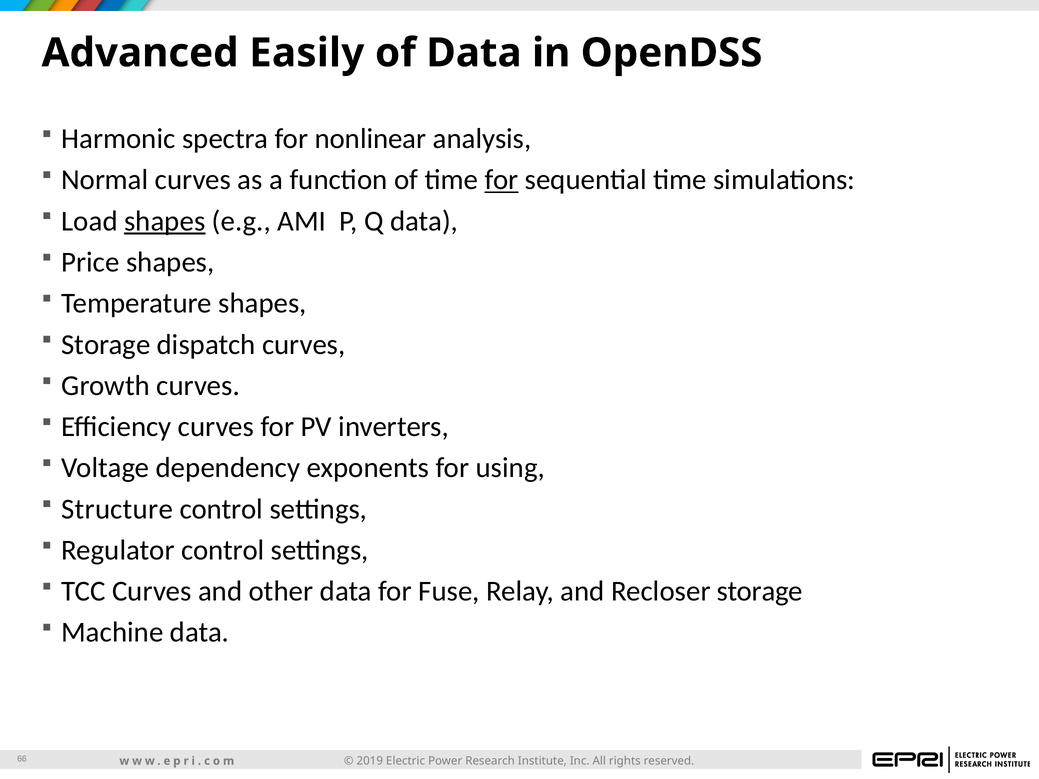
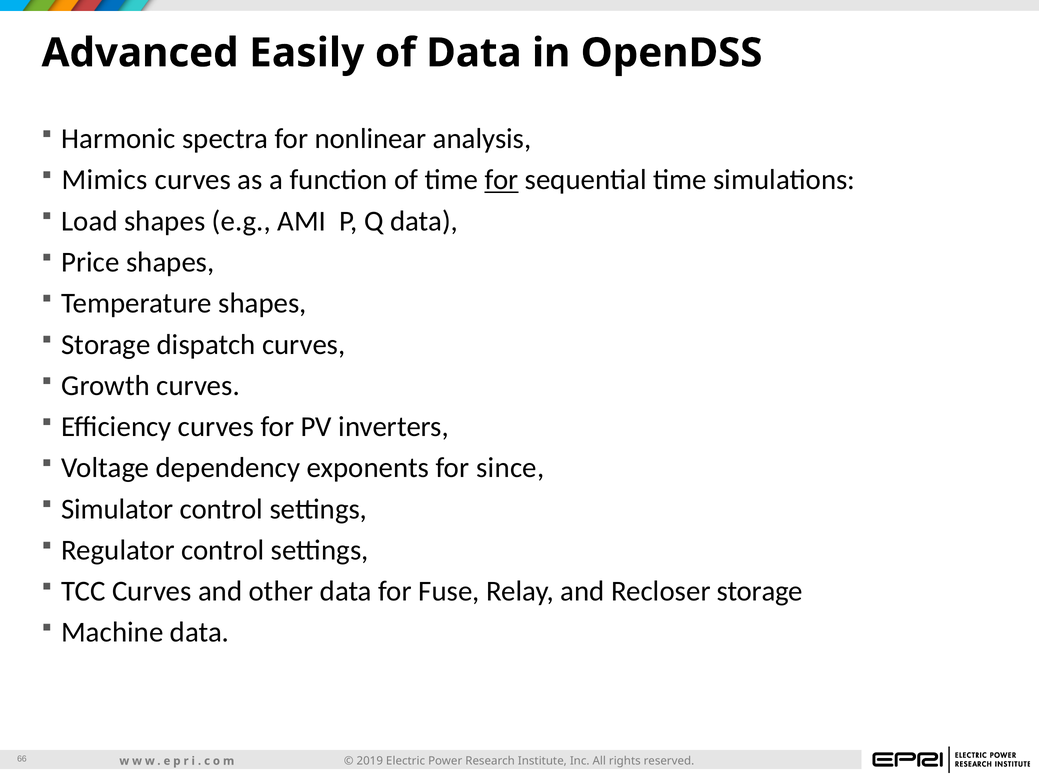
Normal: Normal -> Mimics
shapes at (165, 221) underline: present -> none
using: using -> since
Structure: Structure -> Simulator
